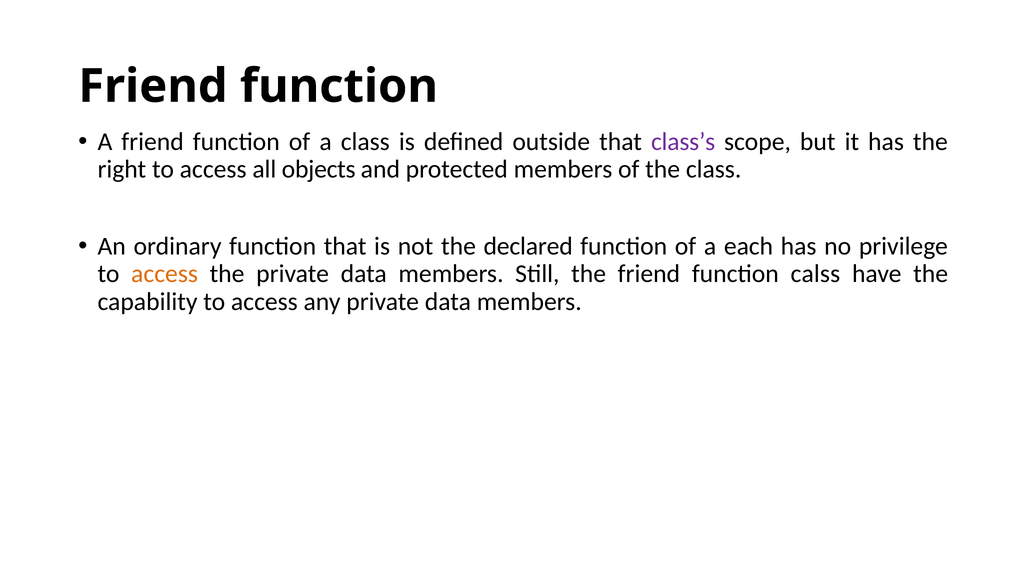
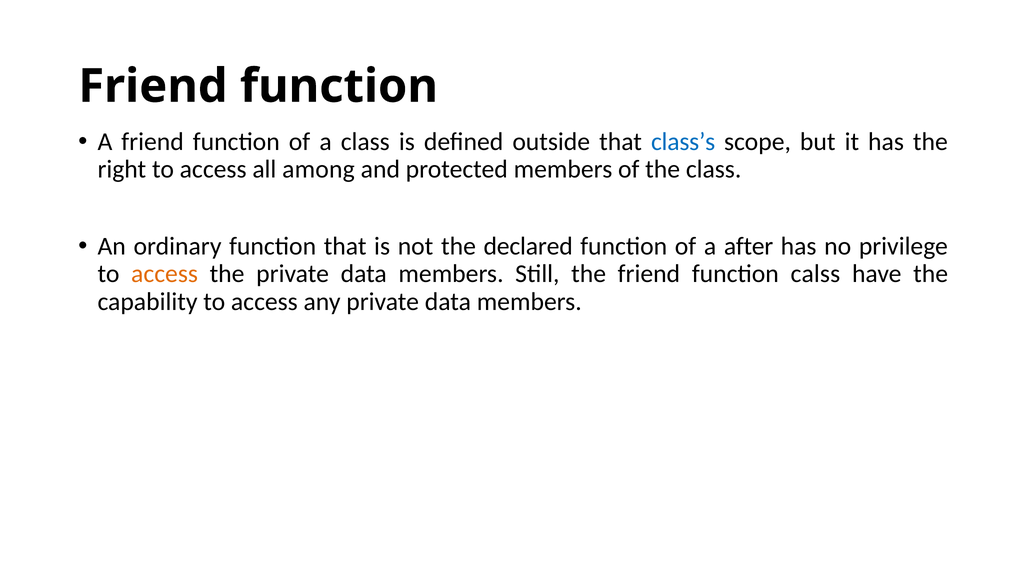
class’s colour: purple -> blue
objects: objects -> among
each: each -> after
